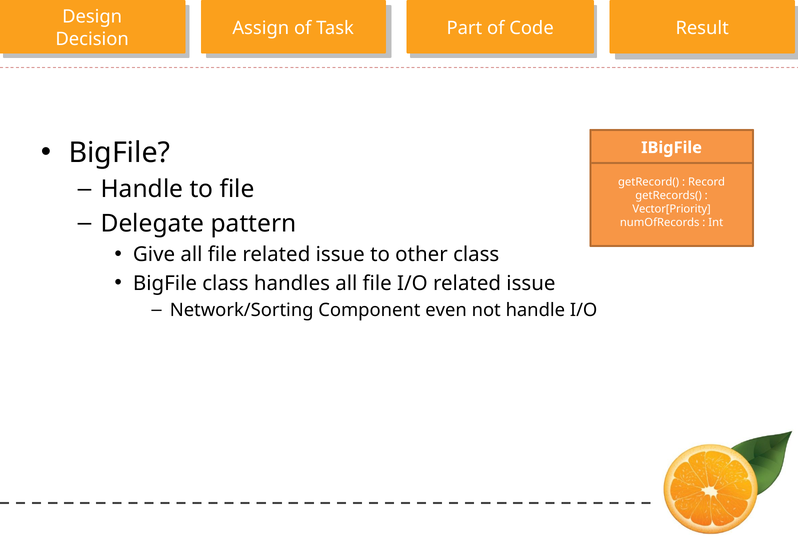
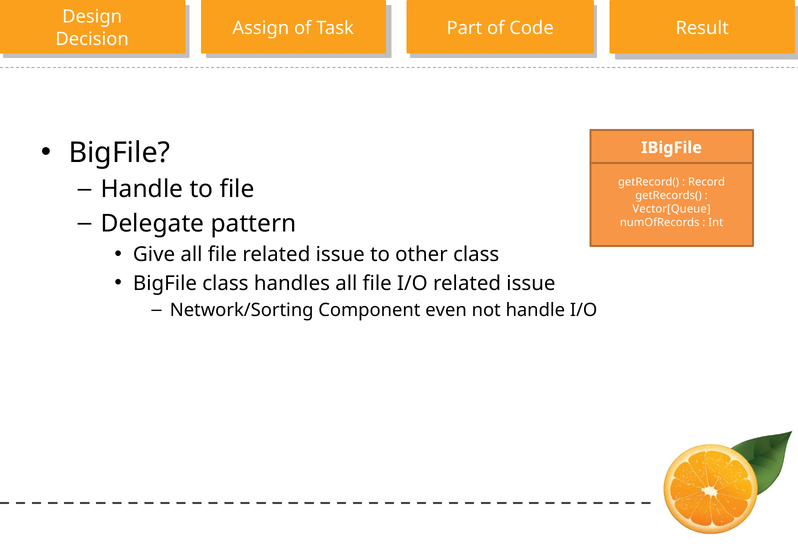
Vector[Priority: Vector[Priority -> Vector[Queue
